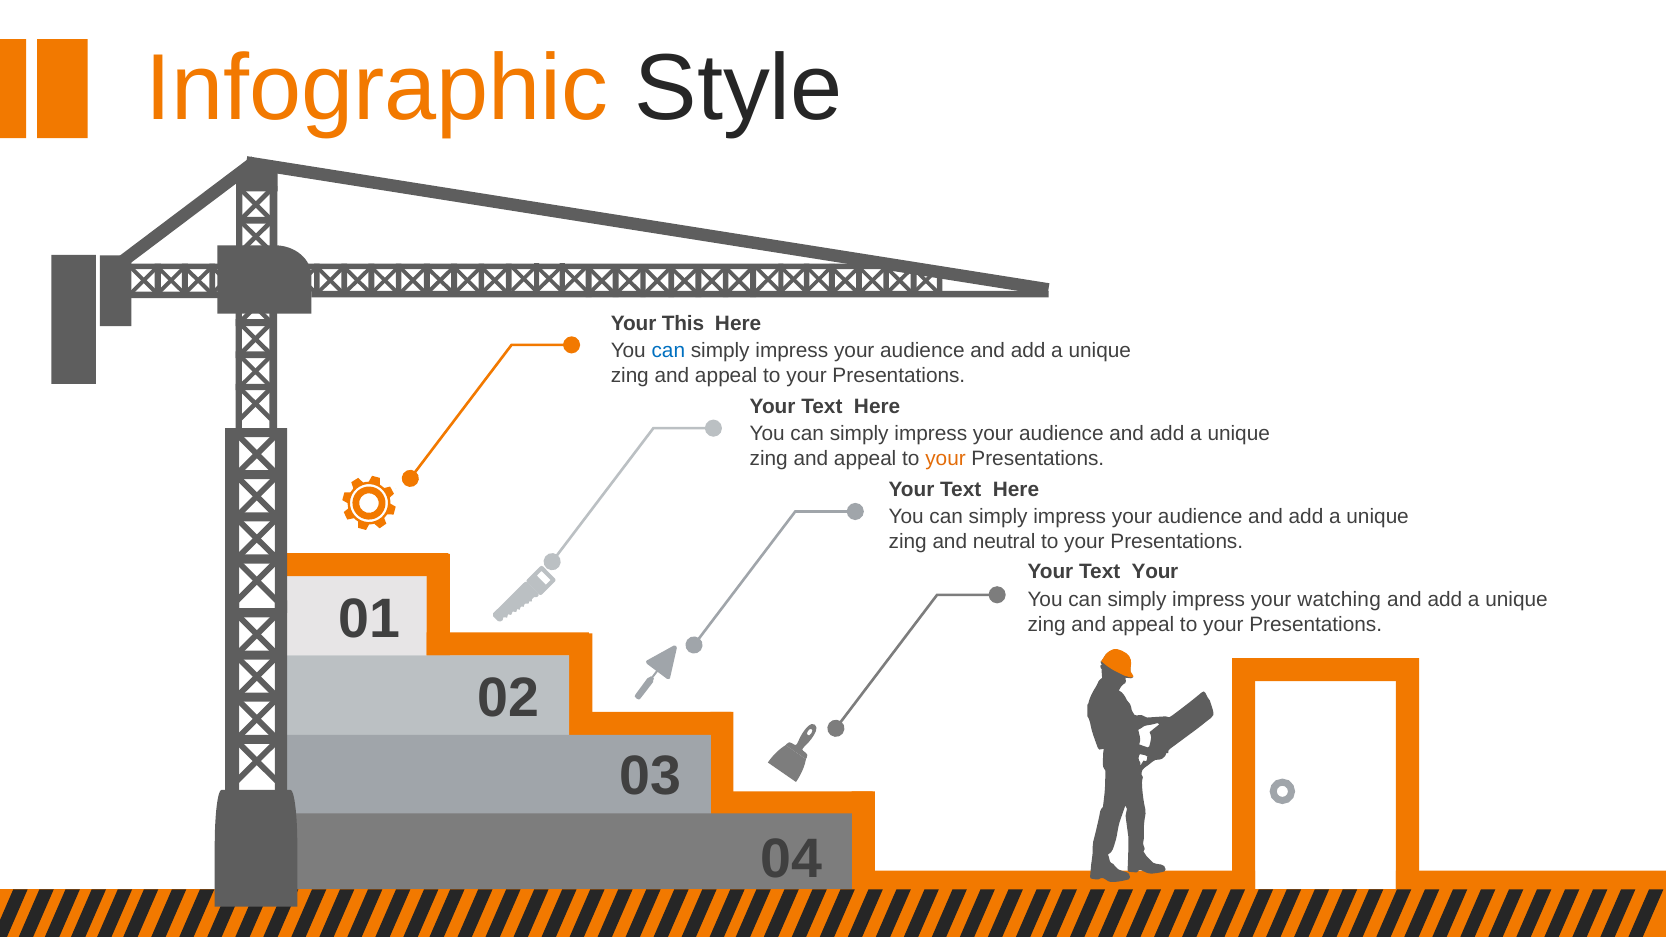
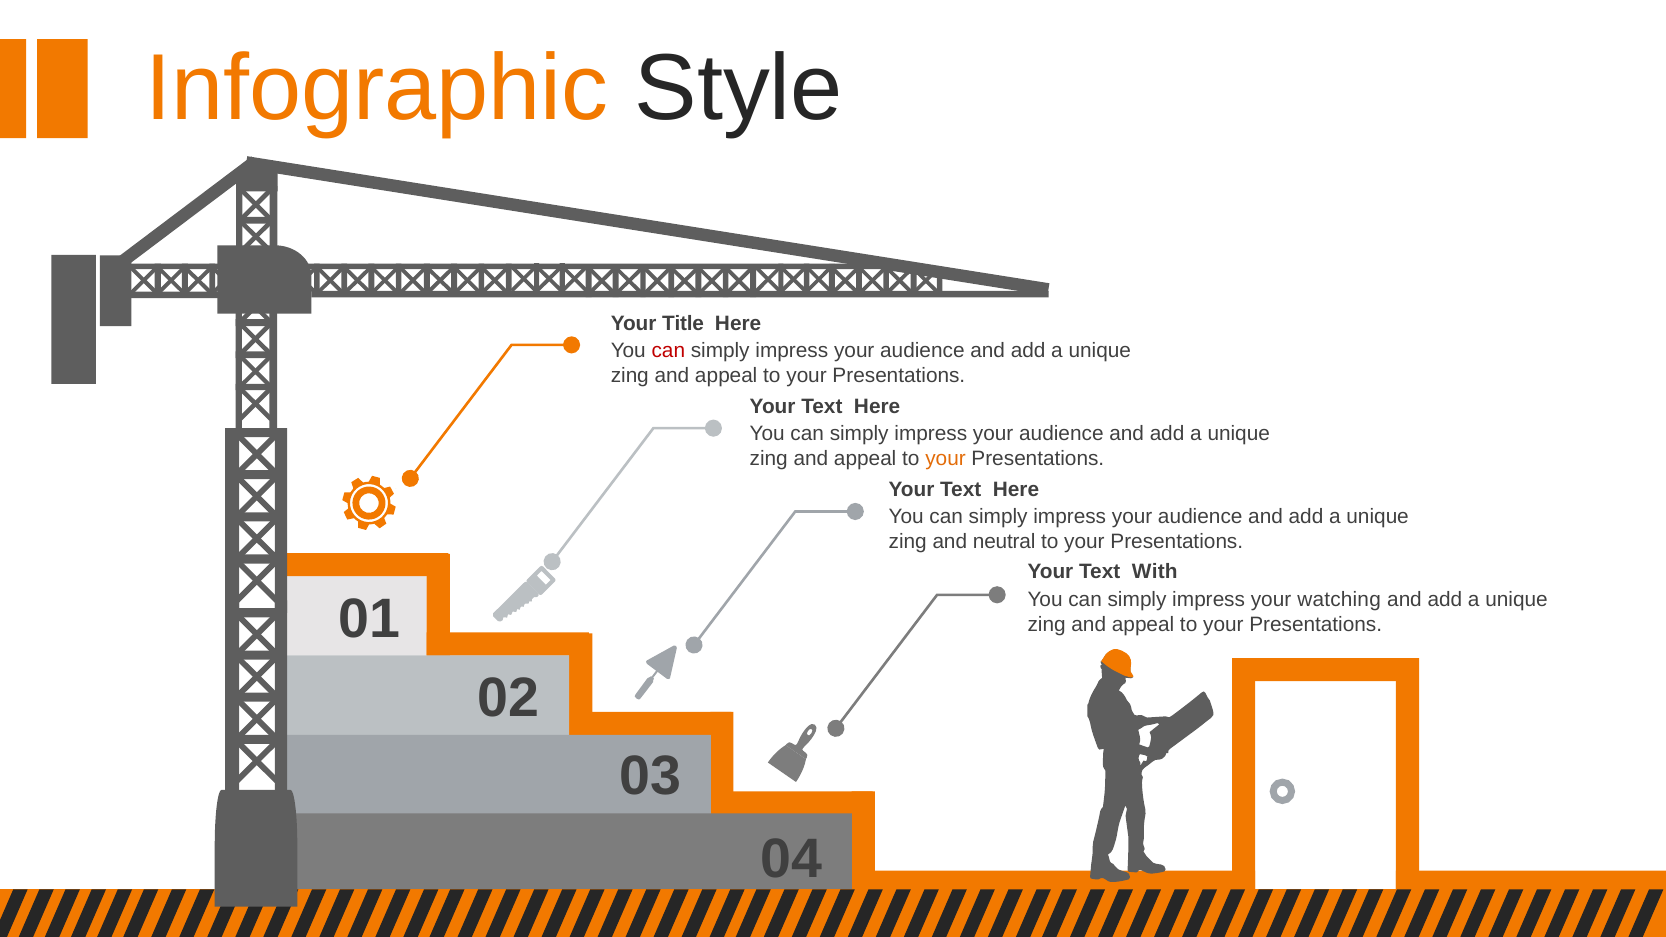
This: This -> Title
can at (668, 351) colour: blue -> red
Text Your: Your -> With
